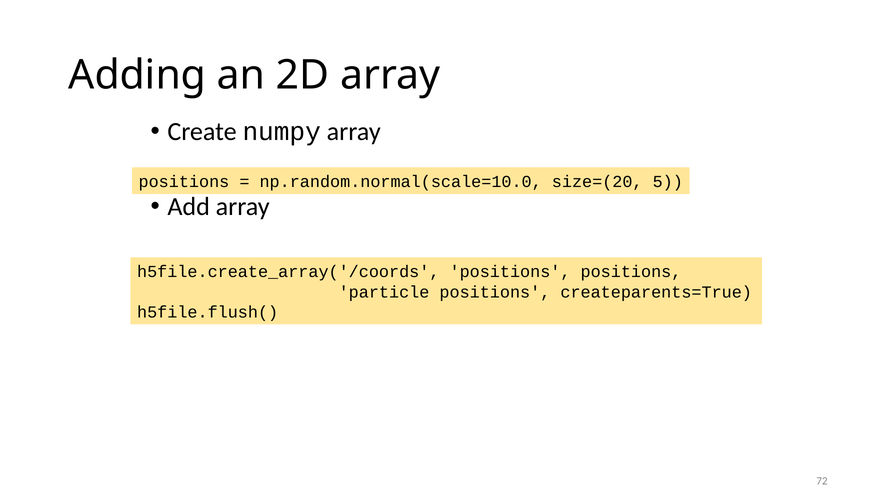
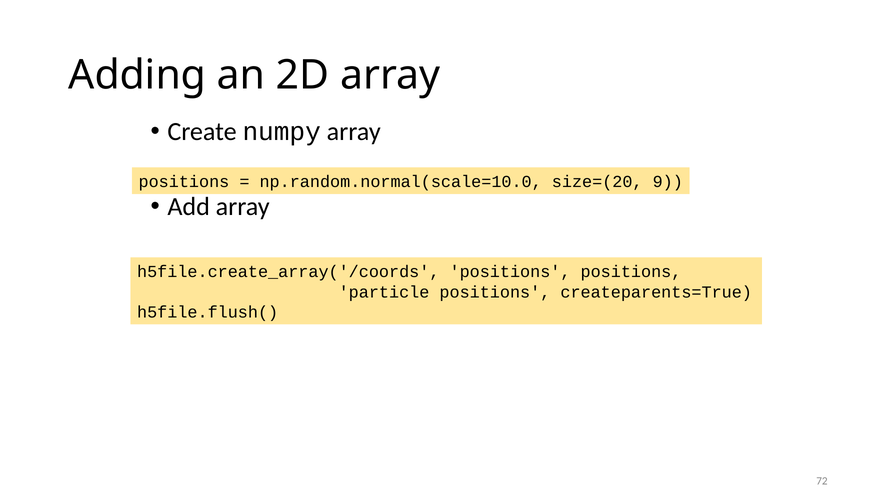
5: 5 -> 9
